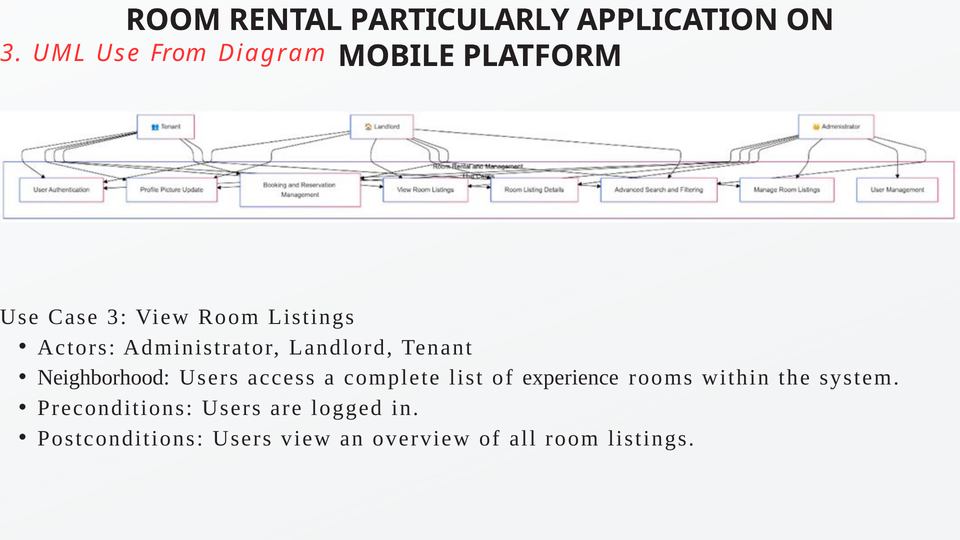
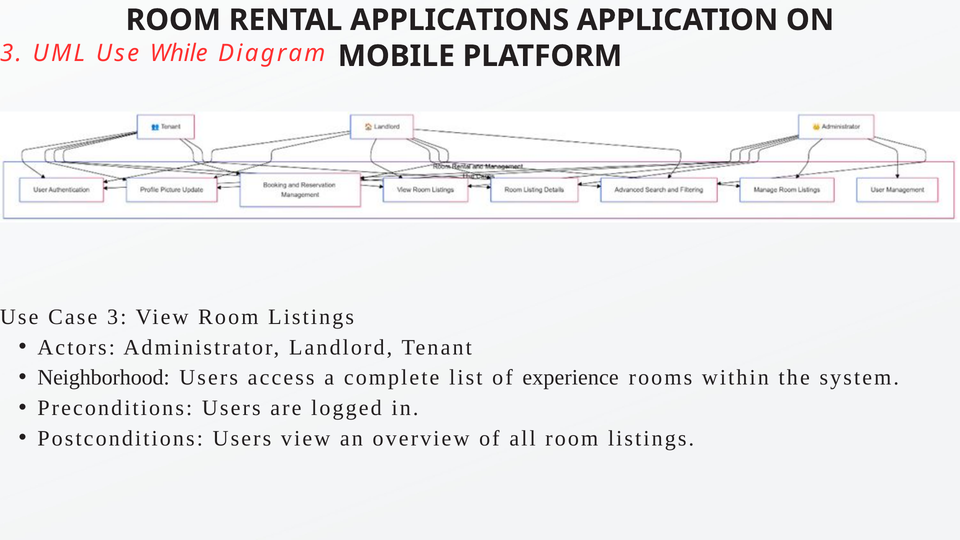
PARTICULARLY: PARTICULARLY -> APPLICATIONS
From: From -> While
